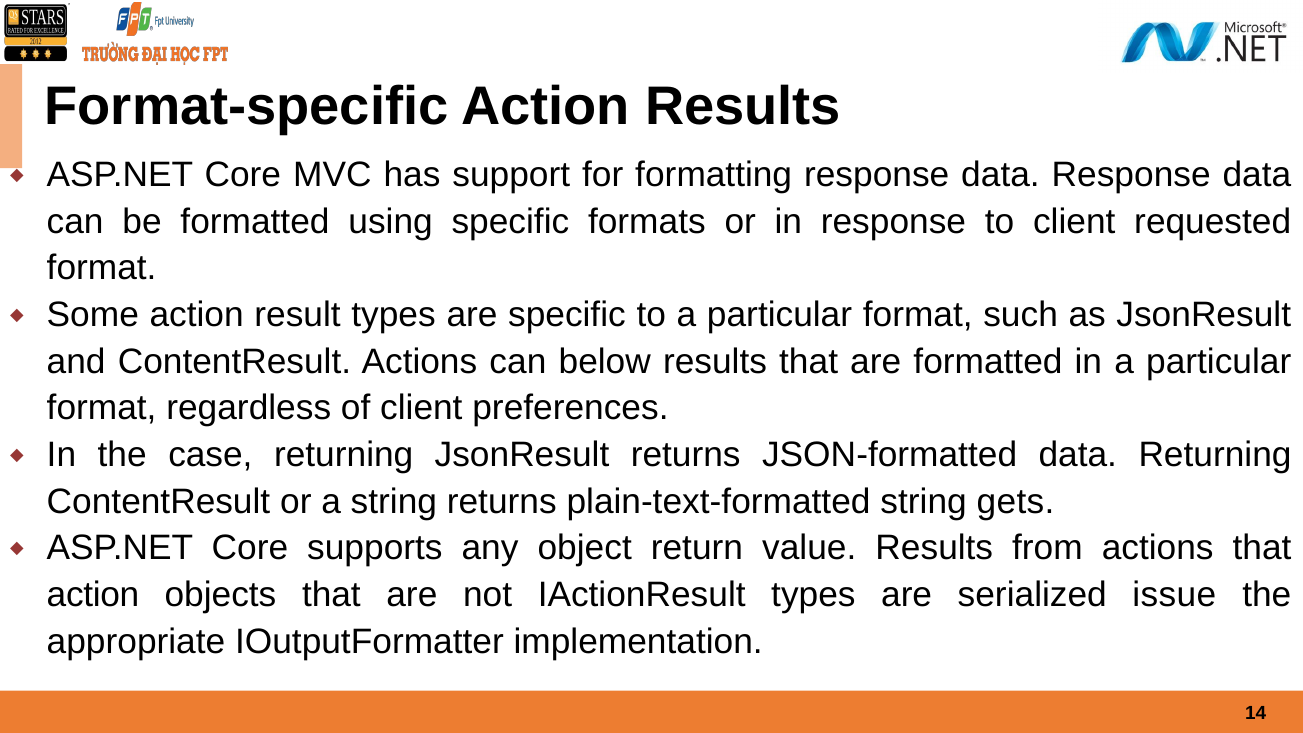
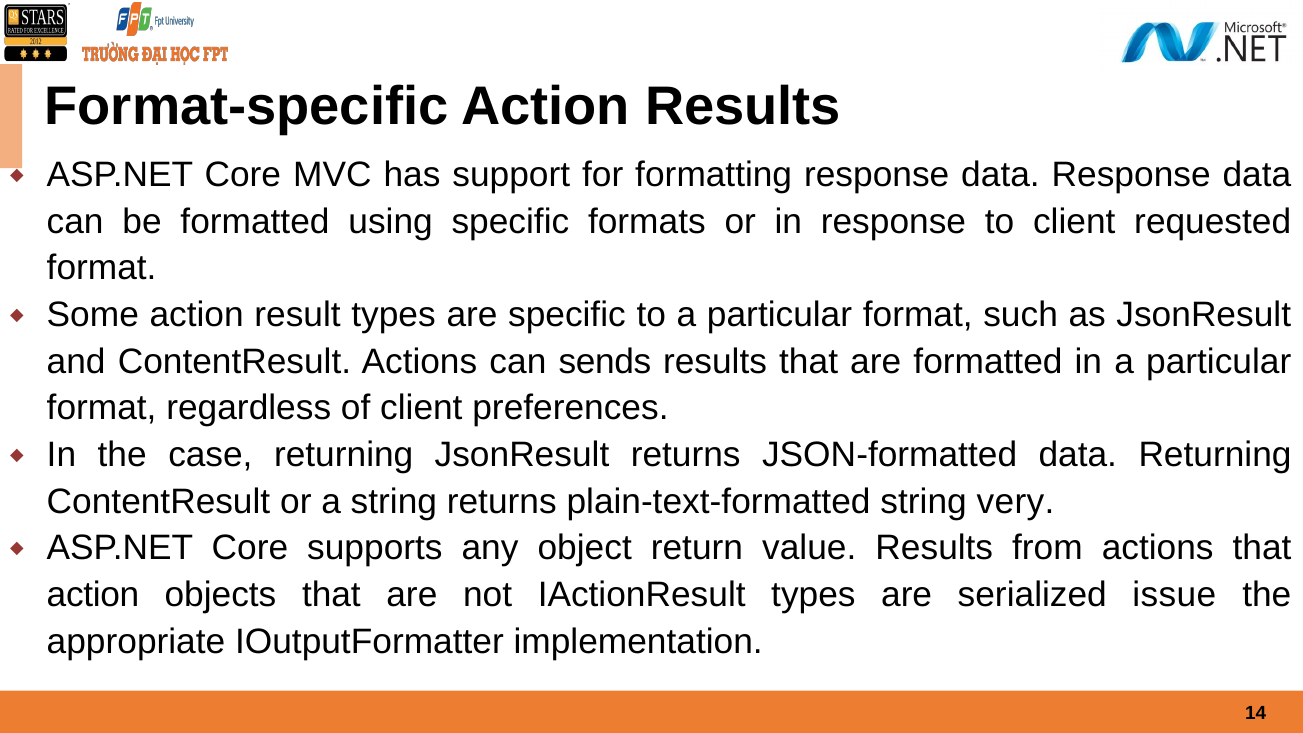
below: below -> sends
gets: gets -> very
